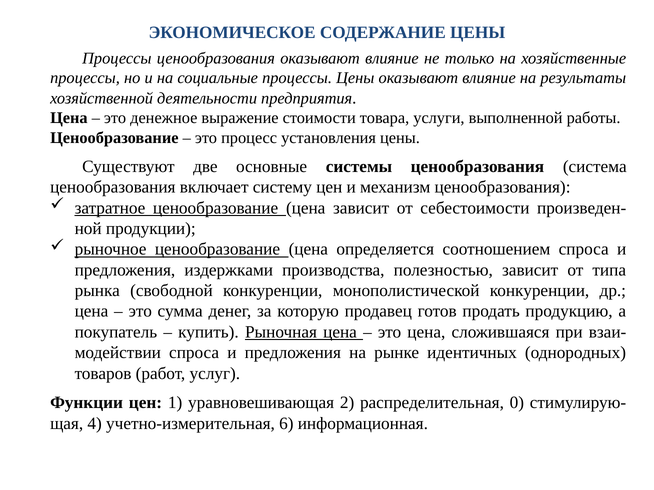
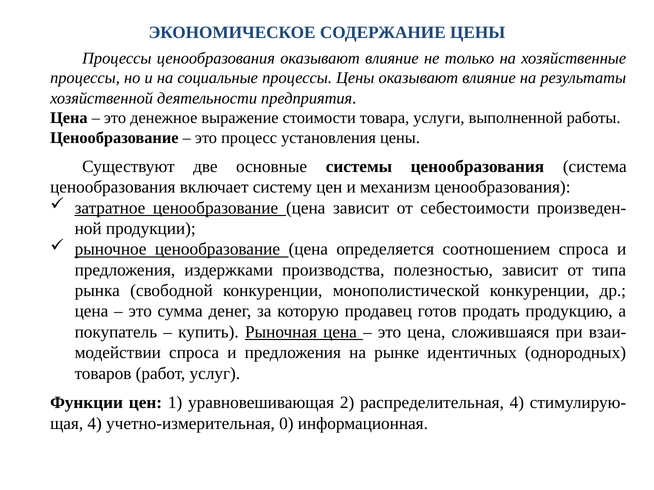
распределительная 0: 0 -> 4
6: 6 -> 0
